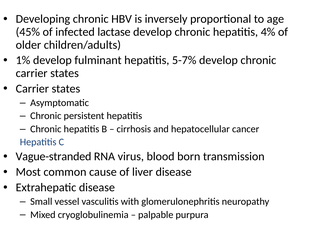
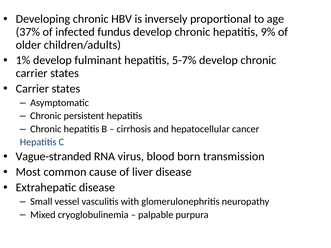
45%: 45% -> 37%
lactase: lactase -> fundus
4%: 4% -> 9%
